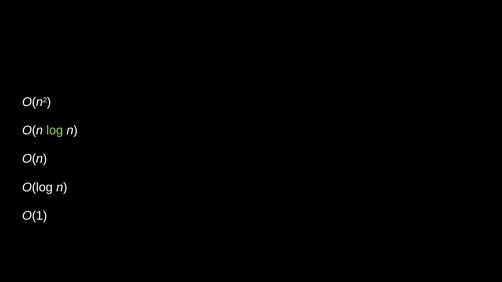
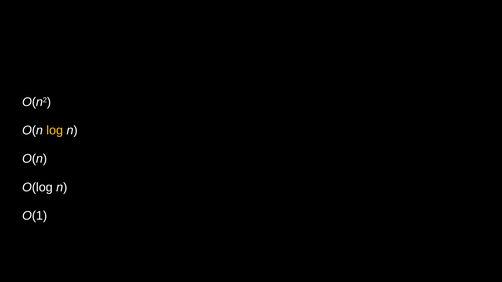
log colour: light green -> yellow
